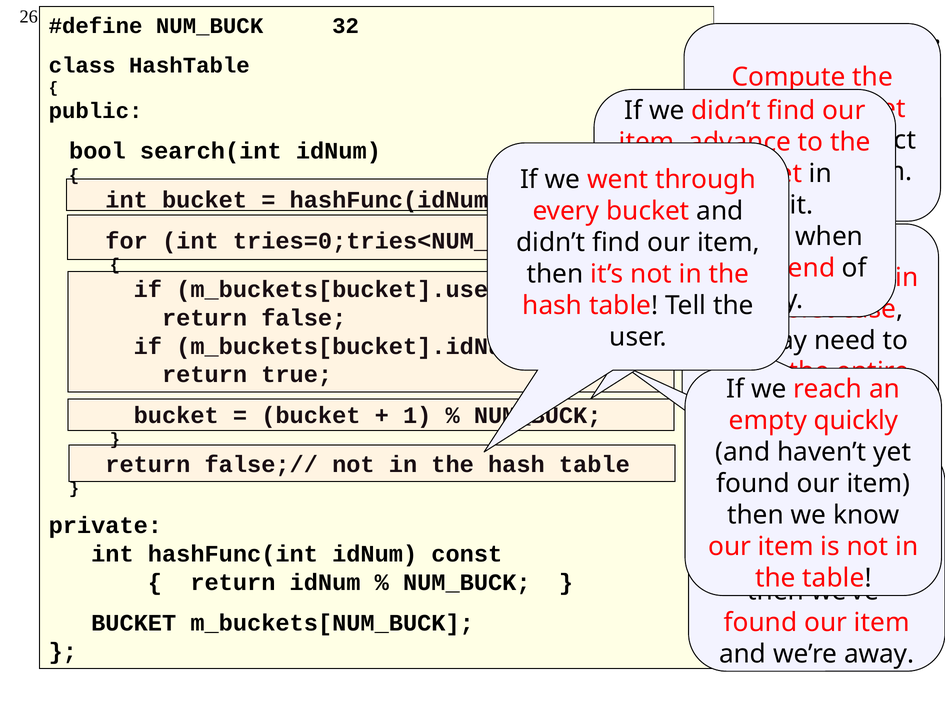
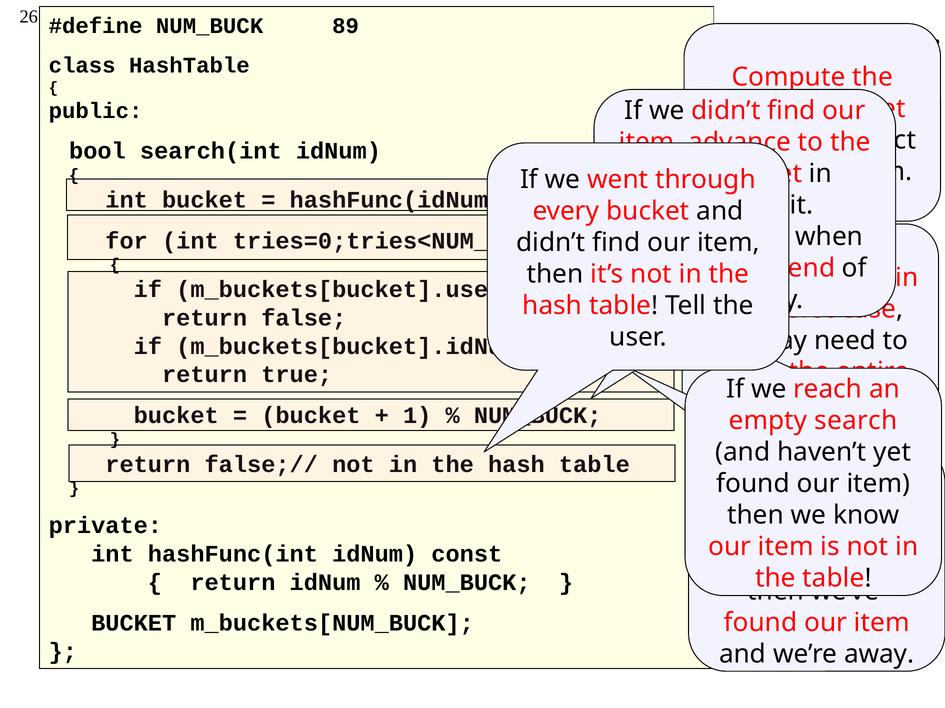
32: 32 -> 89
quickly at (856, 421): quickly -> search
